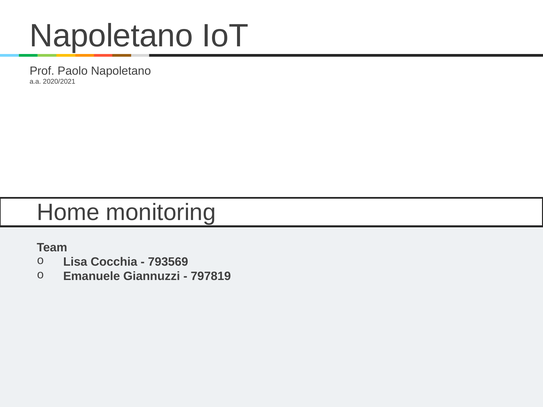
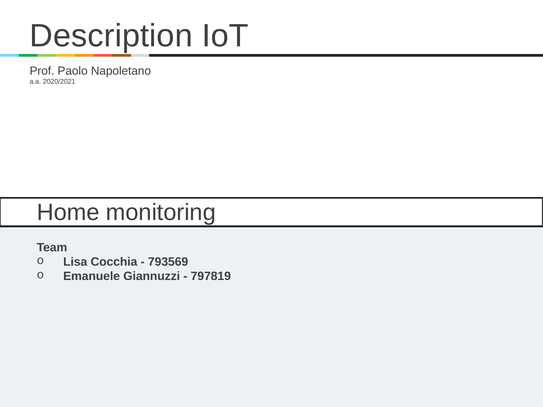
Napoletano at (111, 36): Napoletano -> Description
